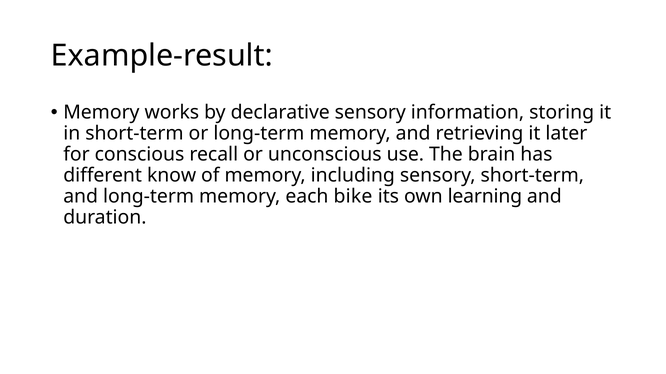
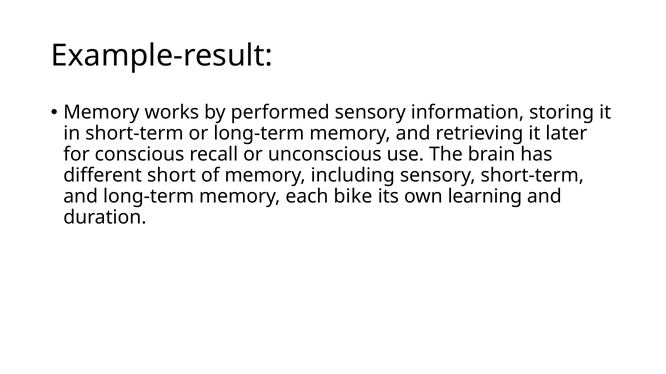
declarative: declarative -> performed
know: know -> short
